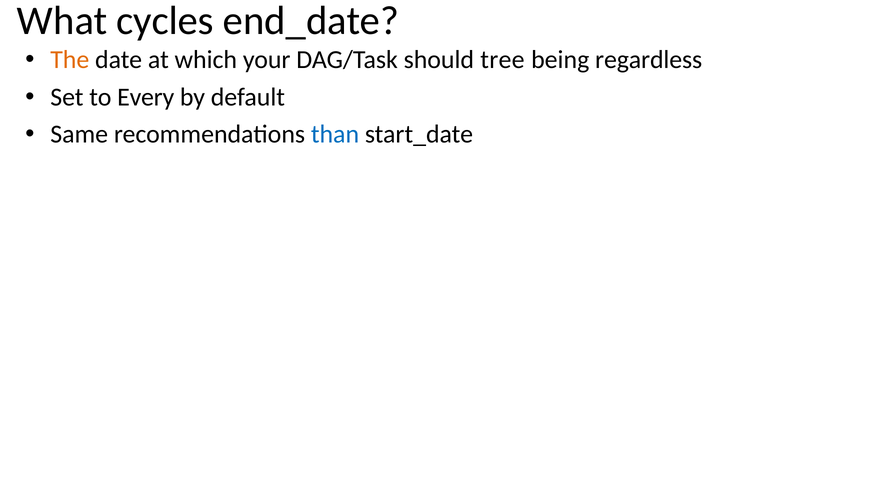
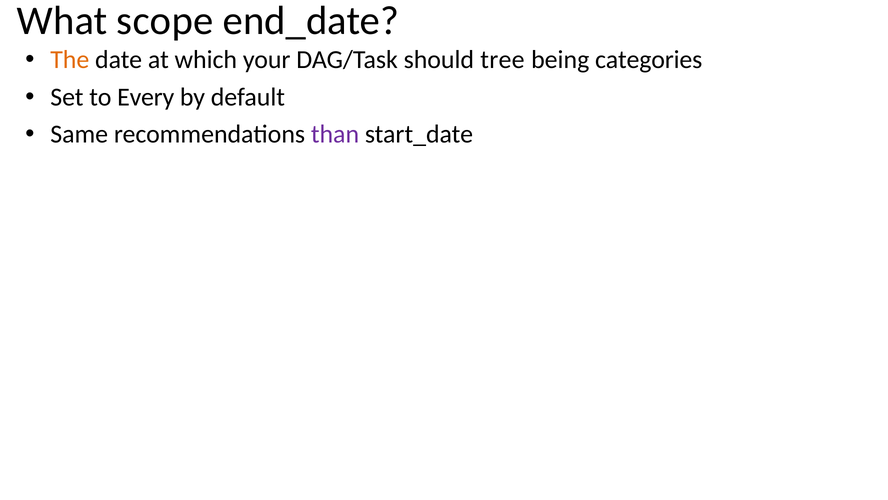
cycles: cycles -> scope
regardless: regardless -> categories
than colour: blue -> purple
